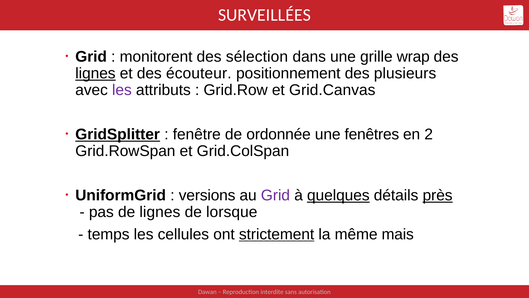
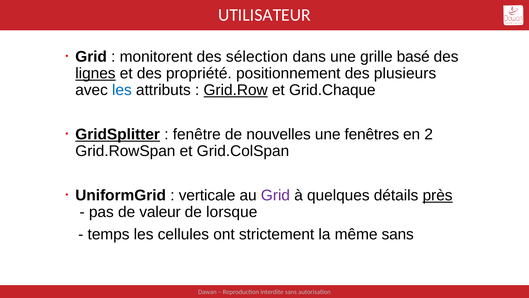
SURVEILLÉES: SURVEILLÉES -> UTILISATEUR
wrap: wrap -> basé
écouteur: écouteur -> propriété
les at (122, 90) colour: purple -> blue
Grid.Row underline: none -> present
Grid.Canvas: Grid.Canvas -> Grid.Chaque
ordonnée: ordonnée -> nouvelles
versions: versions -> verticale
quelques underline: present -> none
de lignes: lignes -> valeur
strictement underline: present -> none
même mais: mais -> sans
